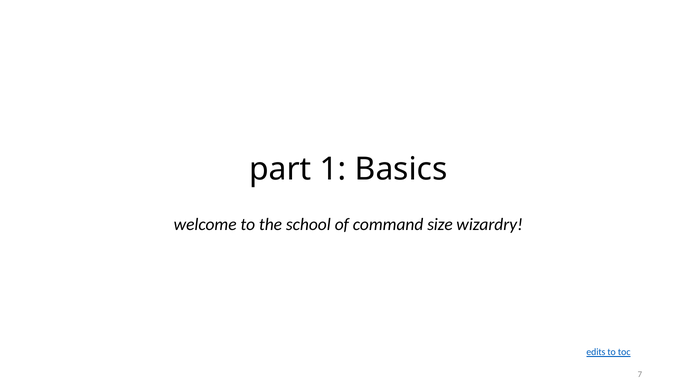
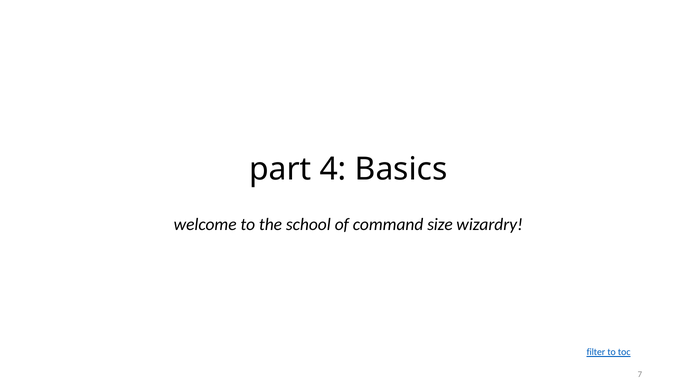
1: 1 -> 4
edits: edits -> filter
